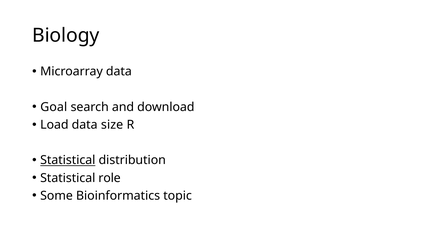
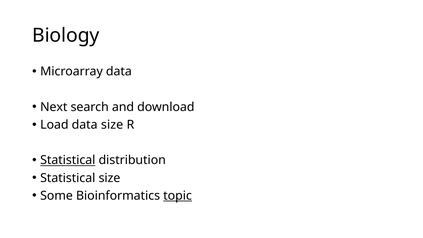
Goal: Goal -> Next
Statistical role: role -> size
topic underline: none -> present
